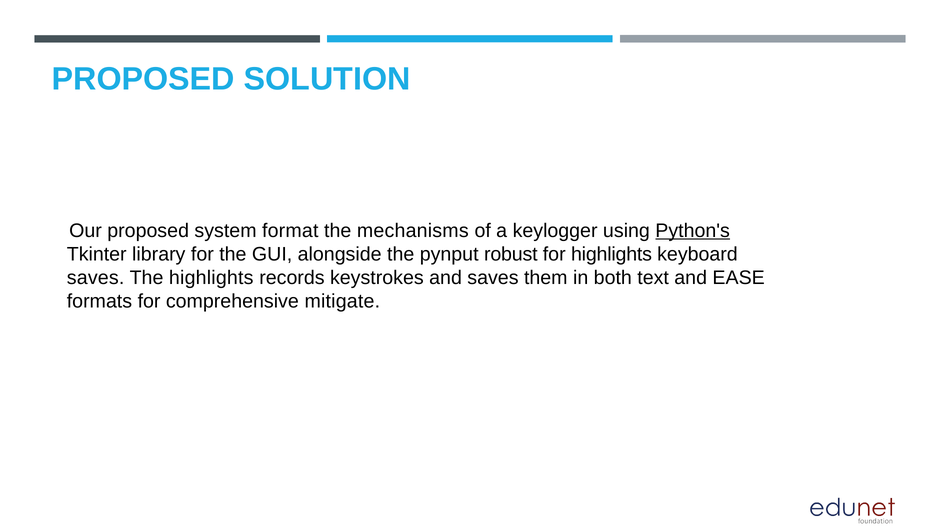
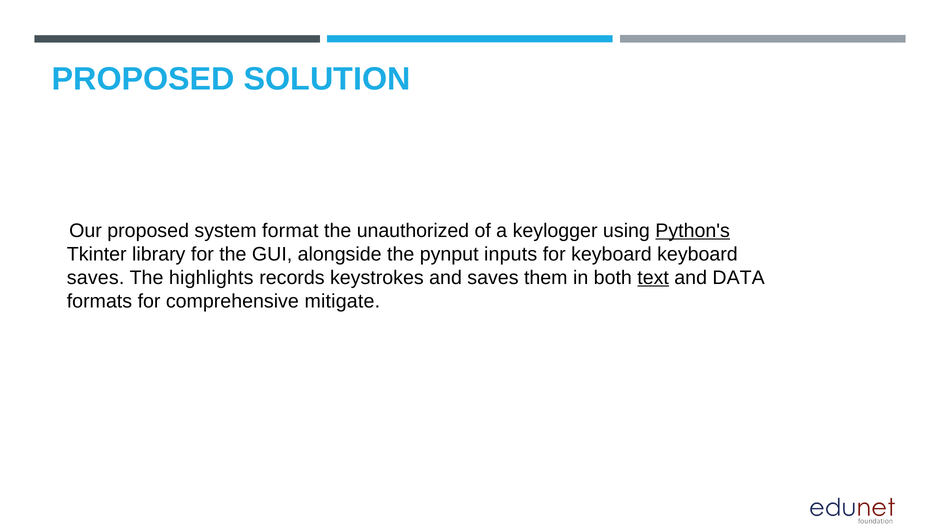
mechanisms: mechanisms -> unauthorized
robust: robust -> inputs
for highlights: highlights -> keyboard
text underline: none -> present
EASE: EASE -> DATA
